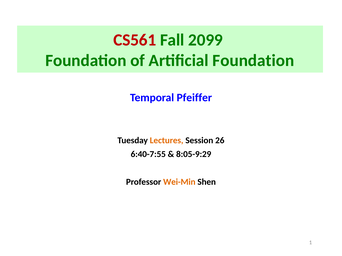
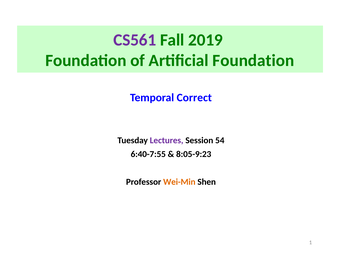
CS561 colour: red -> purple
2099: 2099 -> 2019
Pfeiffer: Pfeiffer -> Correct
Lectures colour: orange -> purple
26: 26 -> 54
8:05-9:29: 8:05-9:29 -> 8:05-9:23
